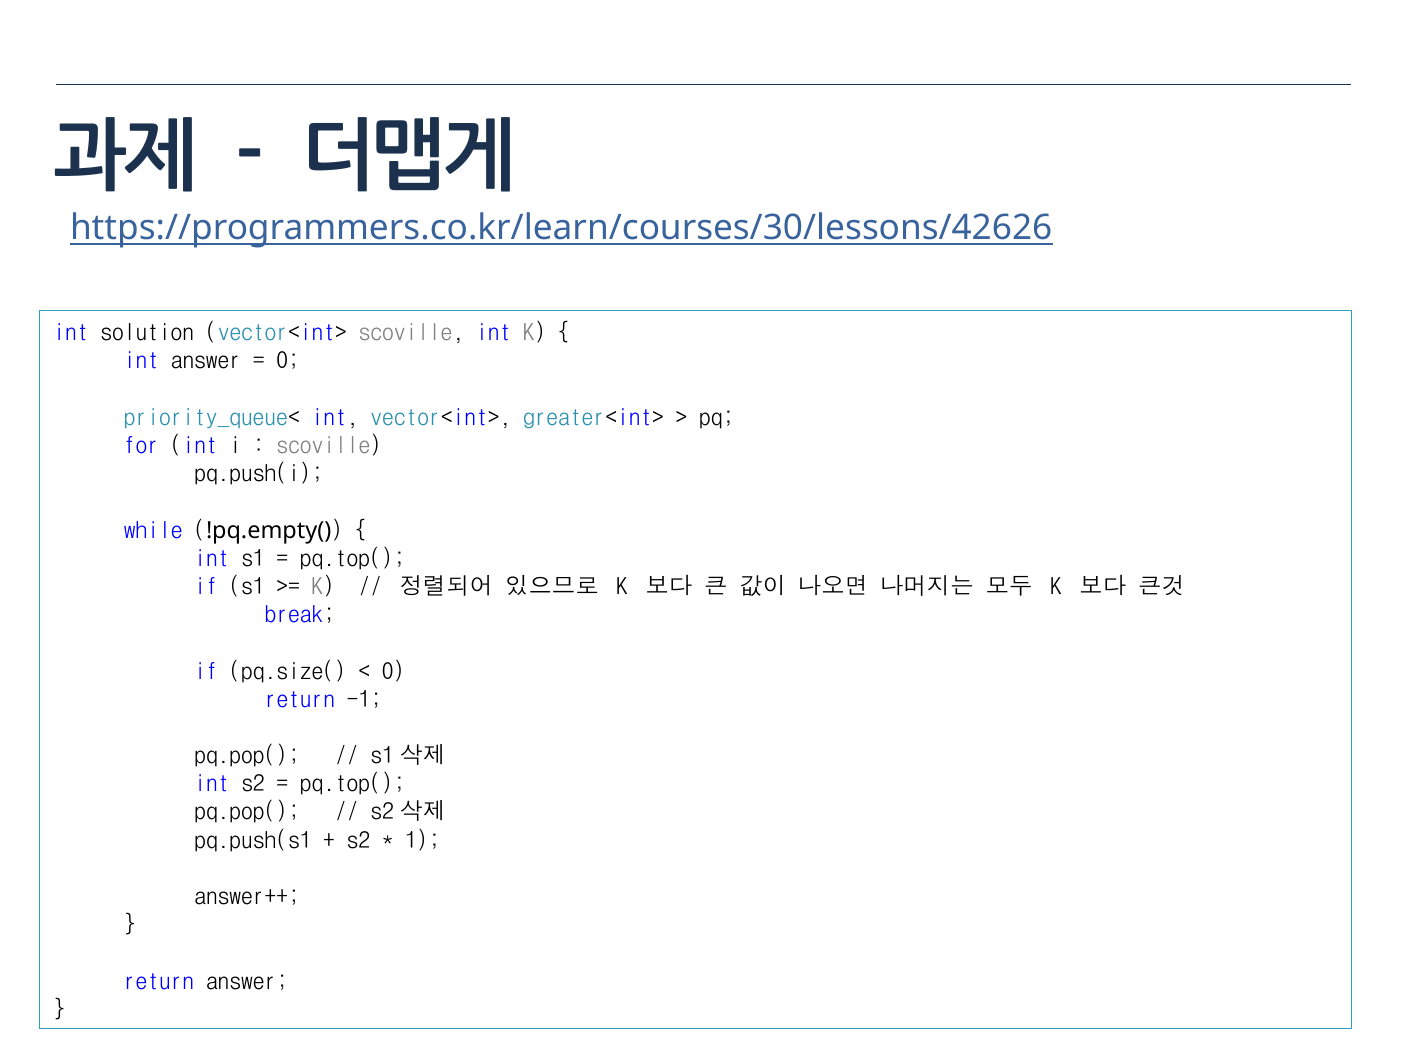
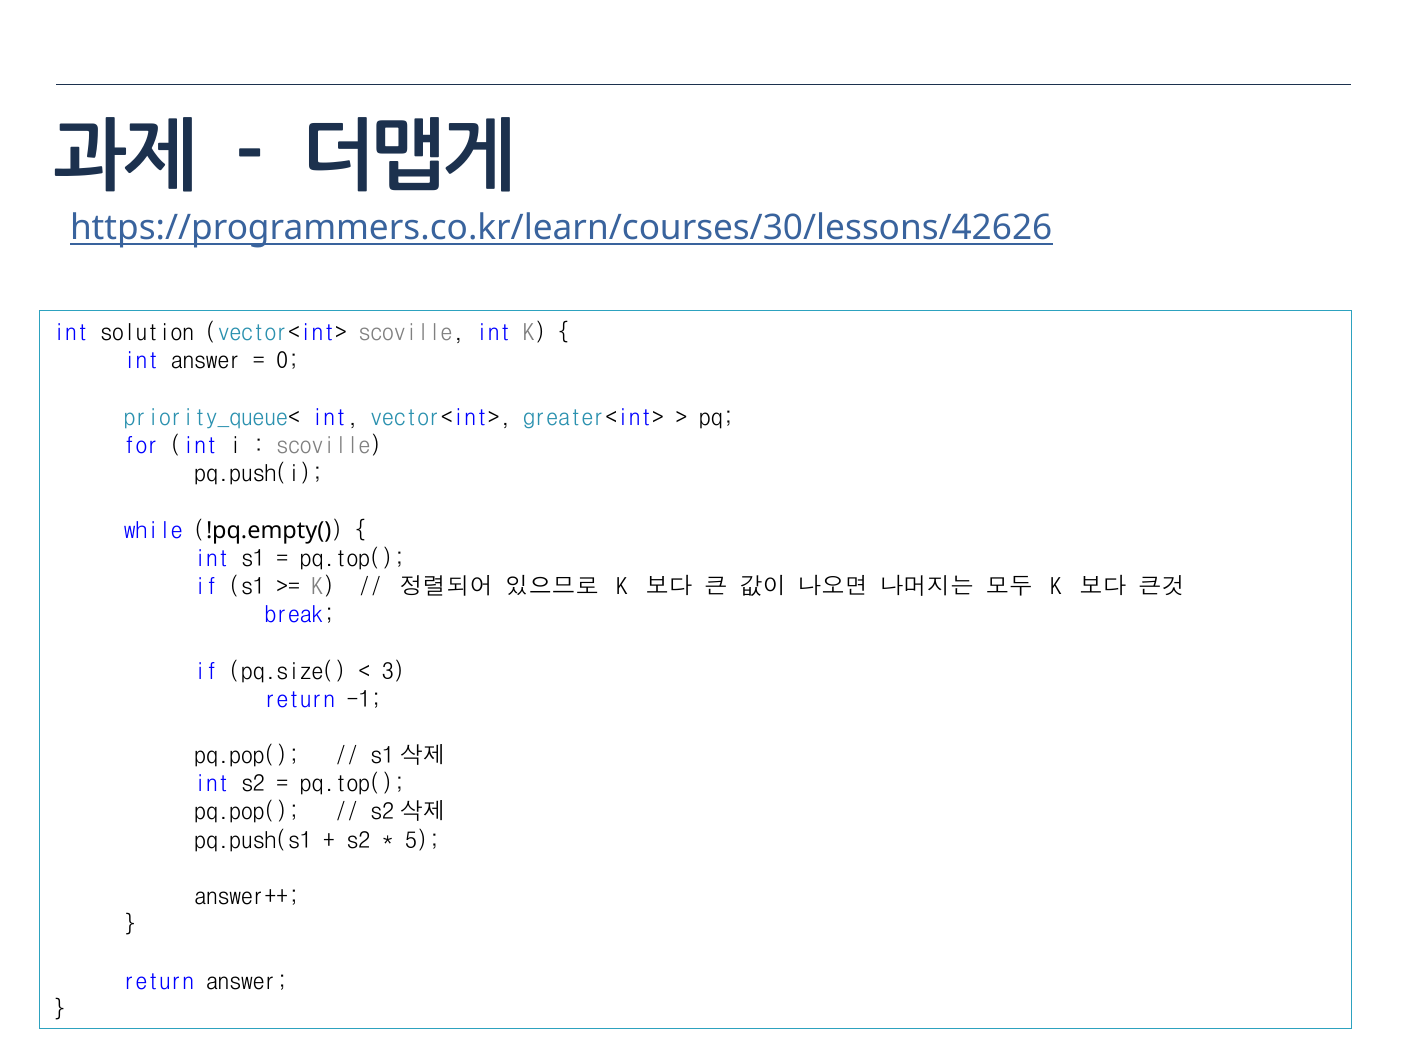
0 at (394, 671): 0 -> 3
1: 1 -> 5
